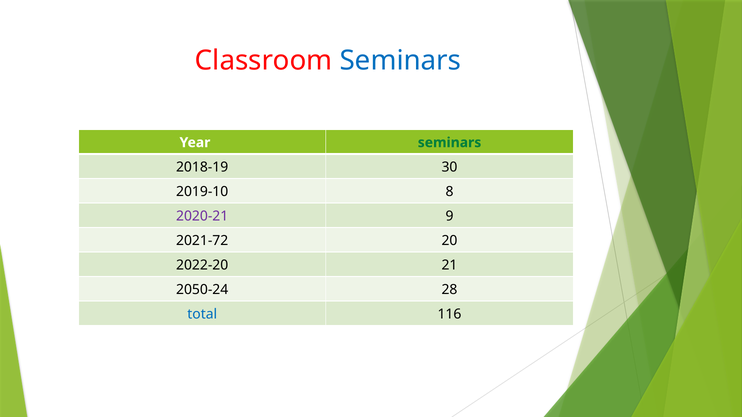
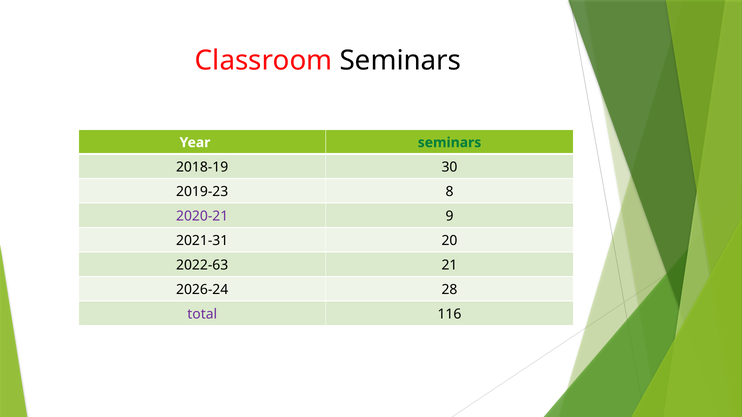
Seminars at (400, 60) colour: blue -> black
2019-10: 2019-10 -> 2019-23
2021-72: 2021-72 -> 2021-31
2022-20: 2022-20 -> 2022-63
2050-24: 2050-24 -> 2026-24
total colour: blue -> purple
